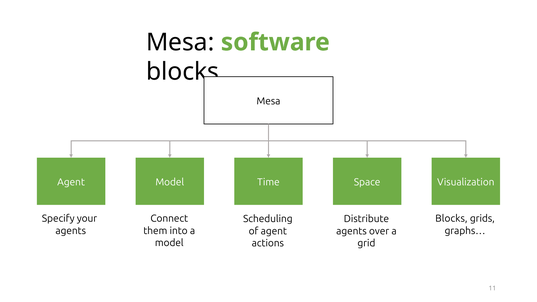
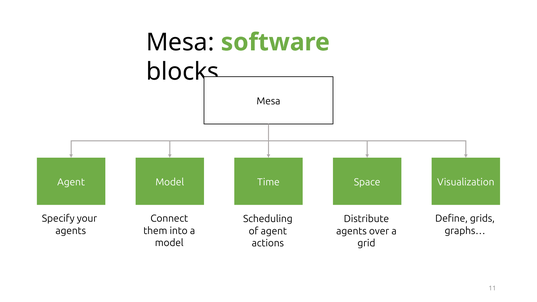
Blocks at (451, 219): Blocks -> Define
